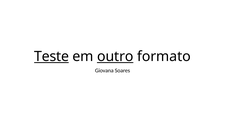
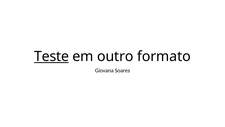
outro underline: present -> none
